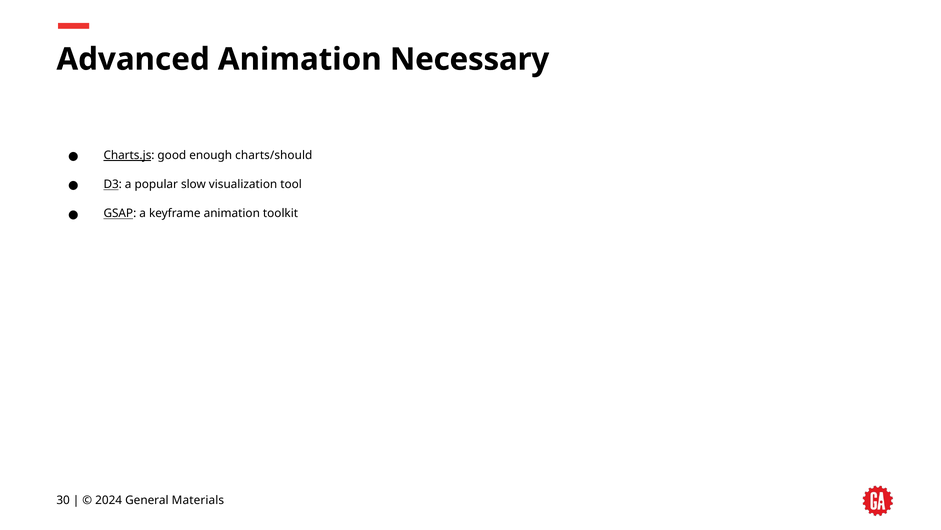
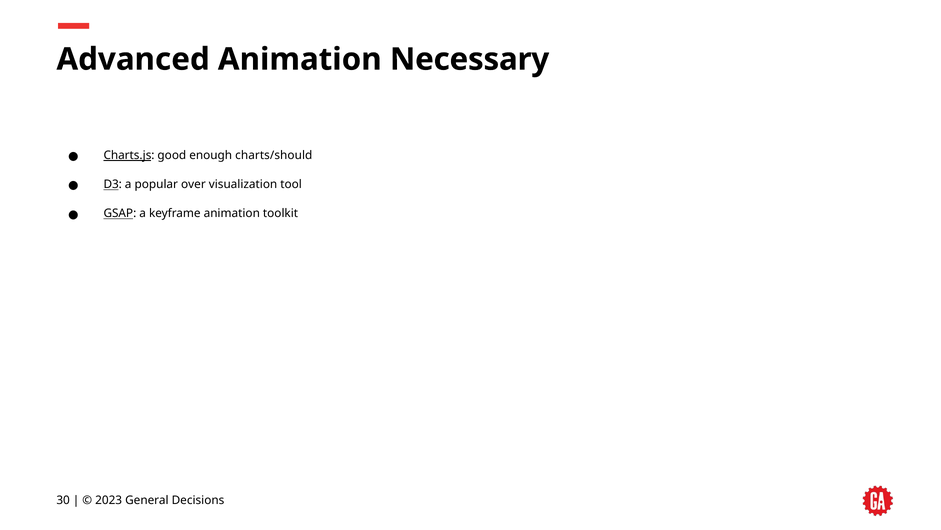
slow: slow -> over
2024: 2024 -> 2023
Materials: Materials -> Decisions
